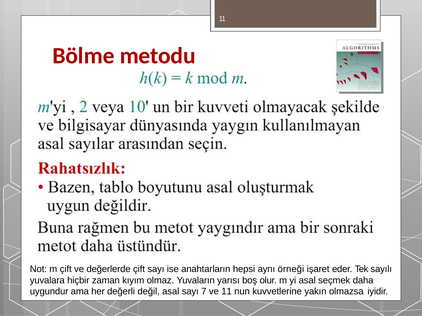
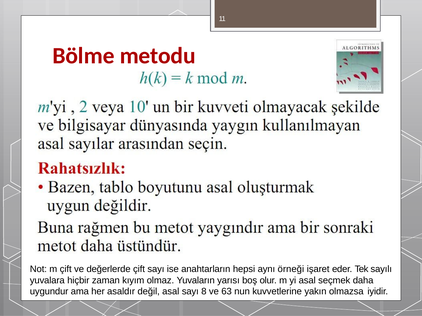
değerli: değerli -> asaldır
7: 7 -> 8
ve 11: 11 -> 63
